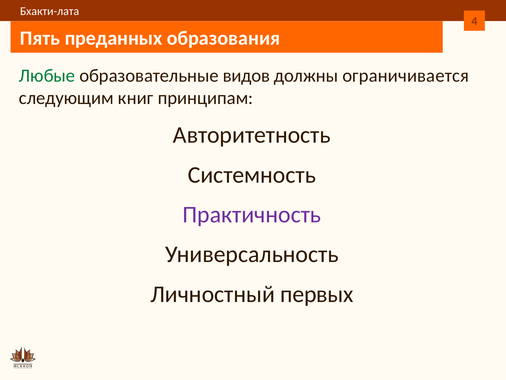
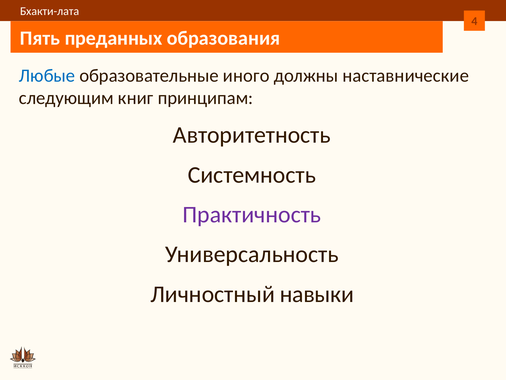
Любые colour: green -> blue
видов: видов -> иного
ограничивается: ограничивается -> наставнические
первых: первых -> навыки
